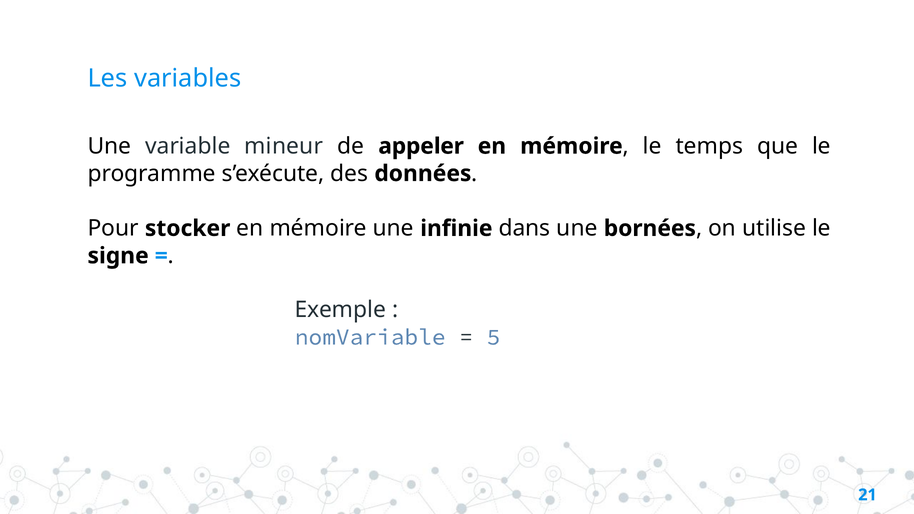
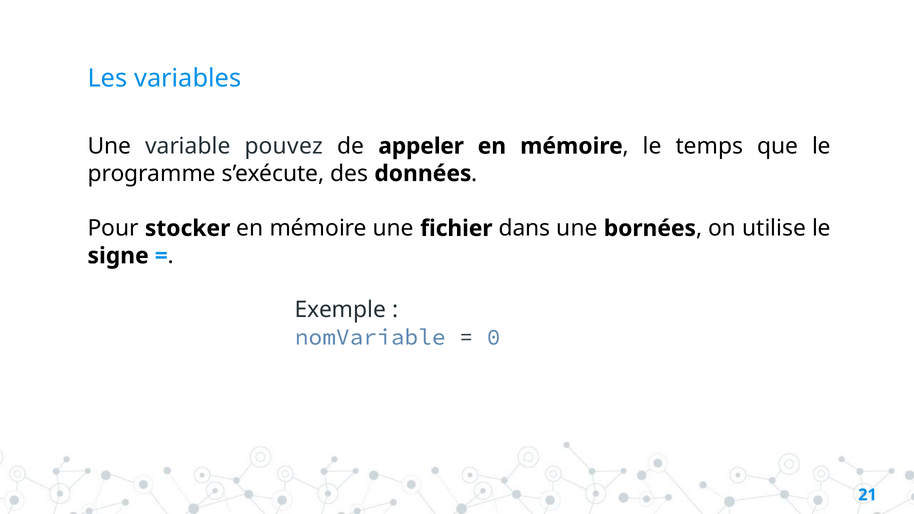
mineur: mineur -> pouvez
infinie: infinie -> fichier
5: 5 -> 0
